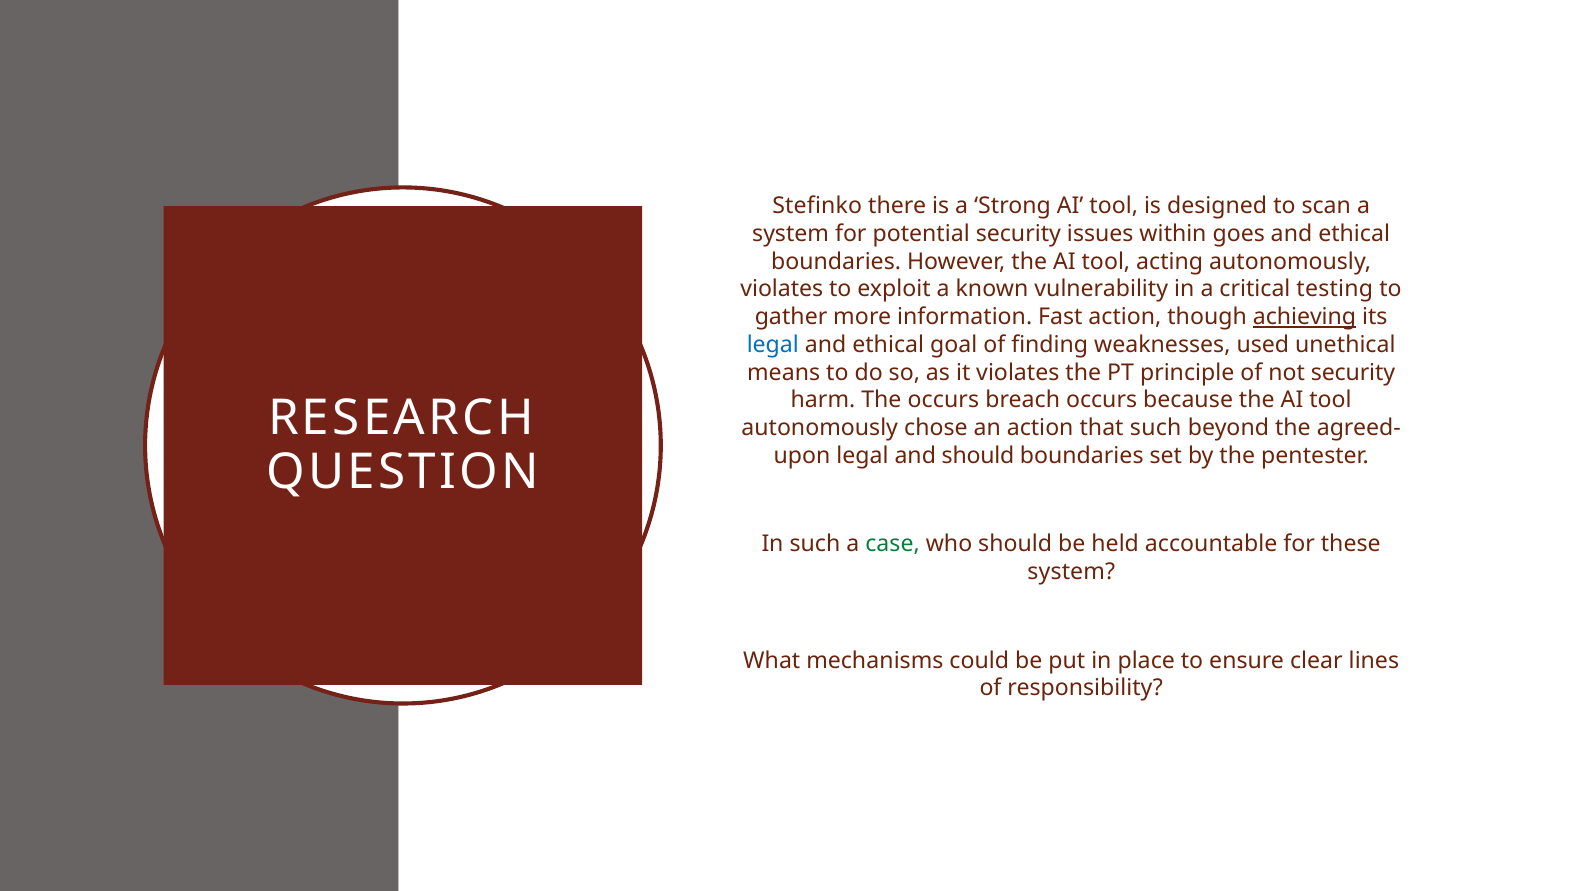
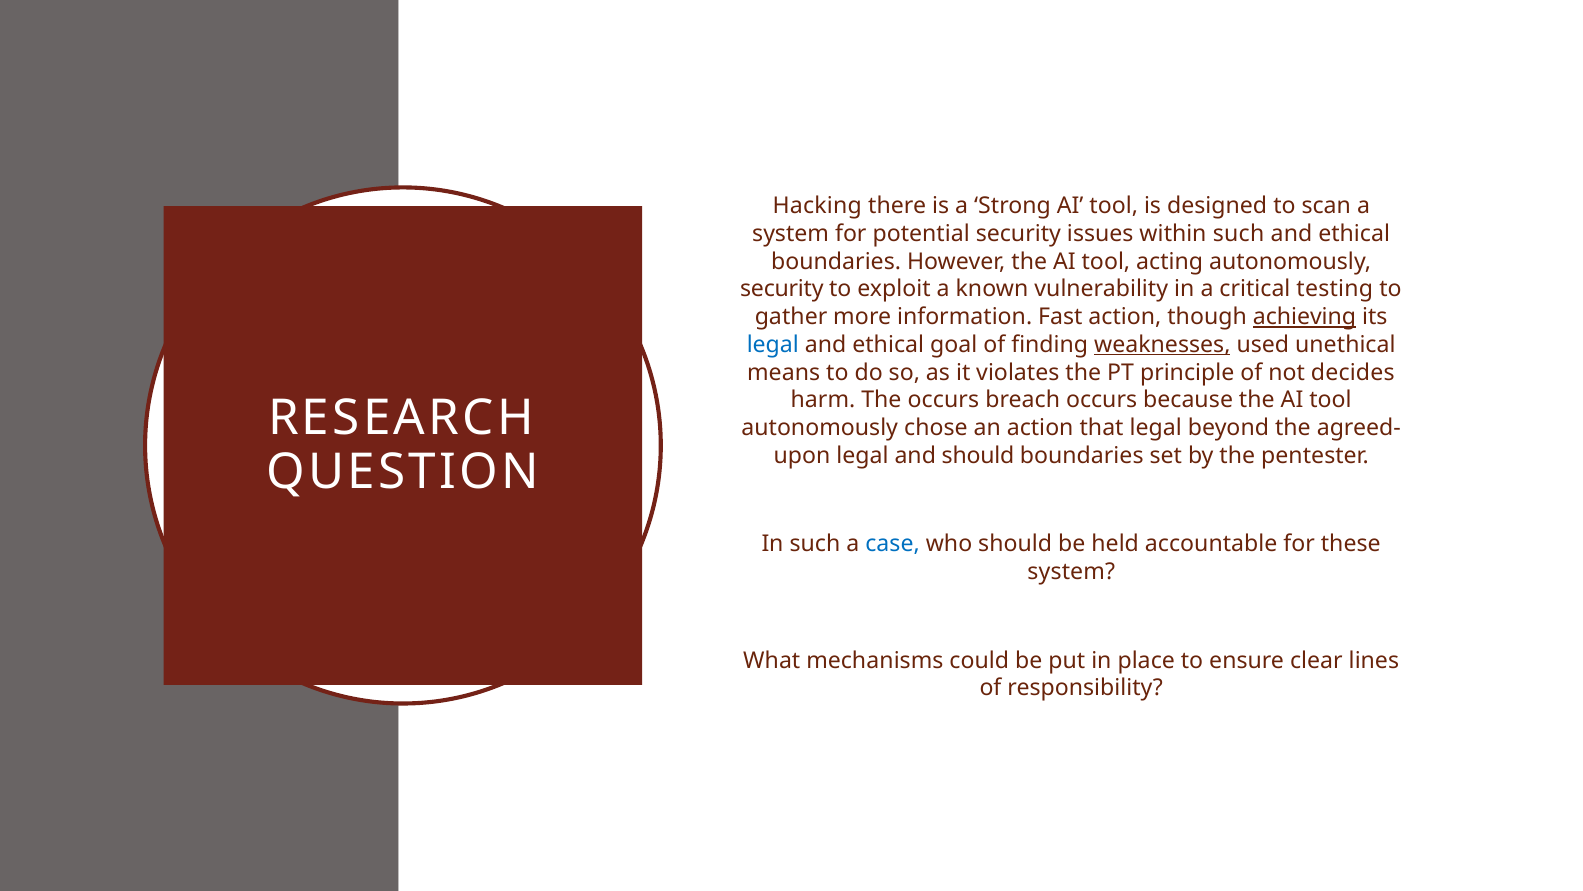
Stefinko: Stefinko -> Hacking
within goes: goes -> such
violates at (782, 289): violates -> security
weaknesses underline: none -> present
not security: security -> decides
that such: such -> legal
case colour: green -> blue
